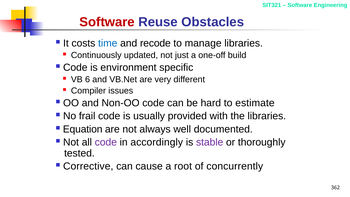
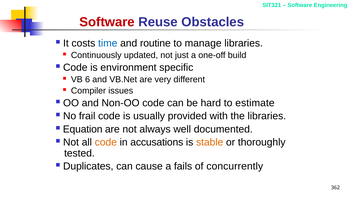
recode: recode -> routine
code at (106, 142) colour: purple -> orange
accordingly: accordingly -> accusations
stable colour: purple -> orange
Corrective: Corrective -> Duplicates
root: root -> fails
